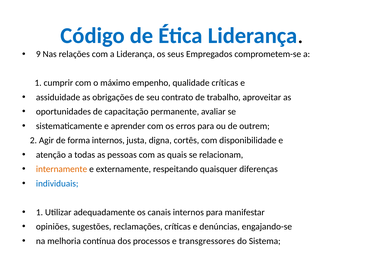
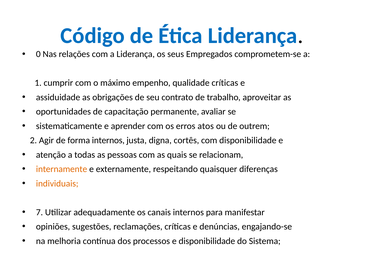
9: 9 -> 0
erros para: para -> atos
individuais colour: blue -> orange
1 at (39, 212): 1 -> 7
e transgressores: transgressores -> disponibilidade
